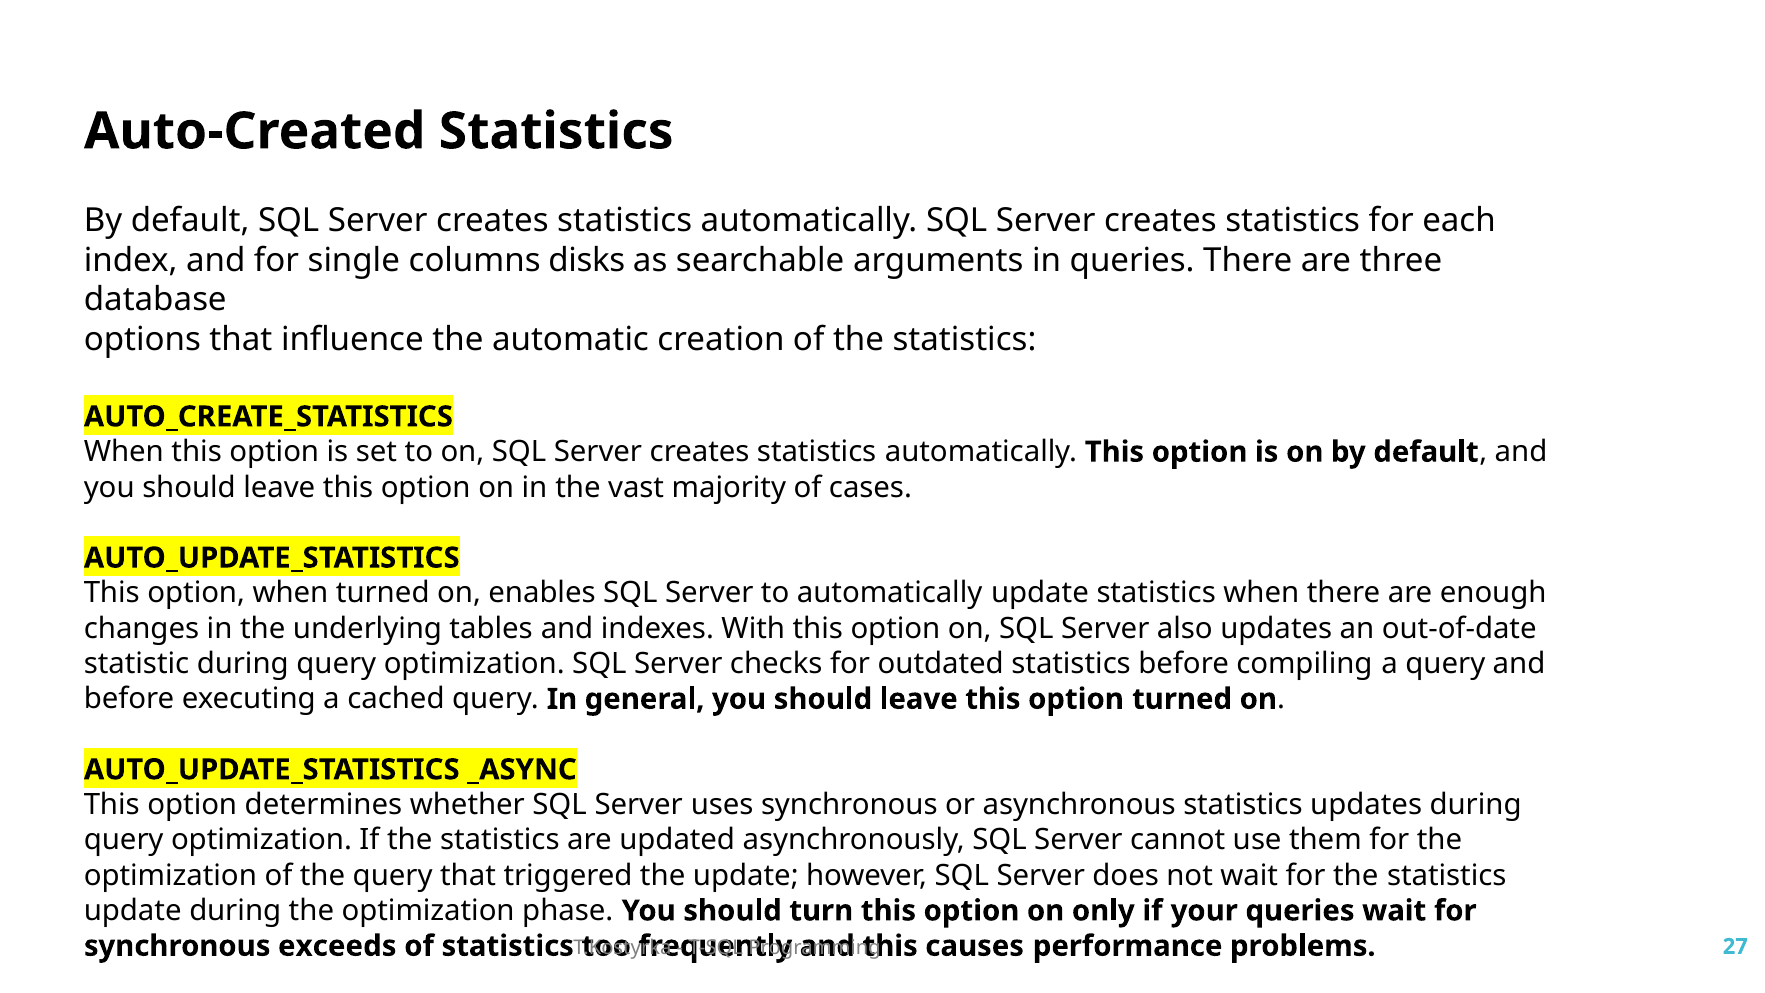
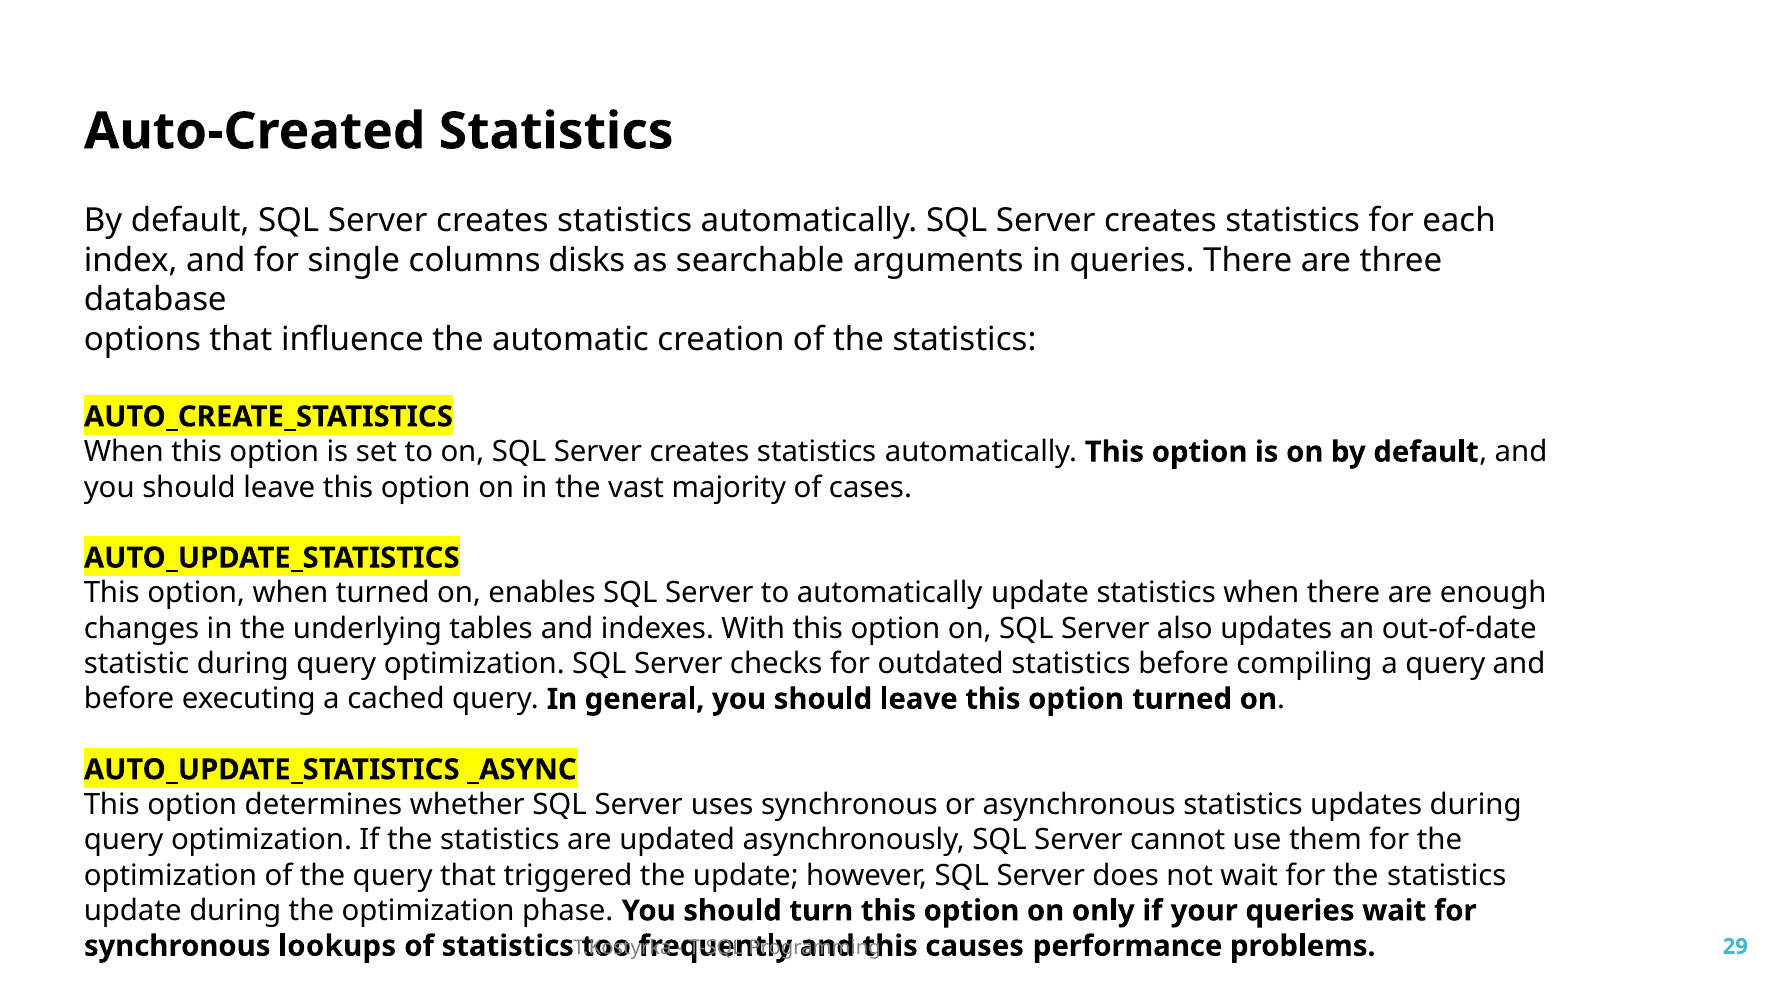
exceeds: exceeds -> lookups
27: 27 -> 29
